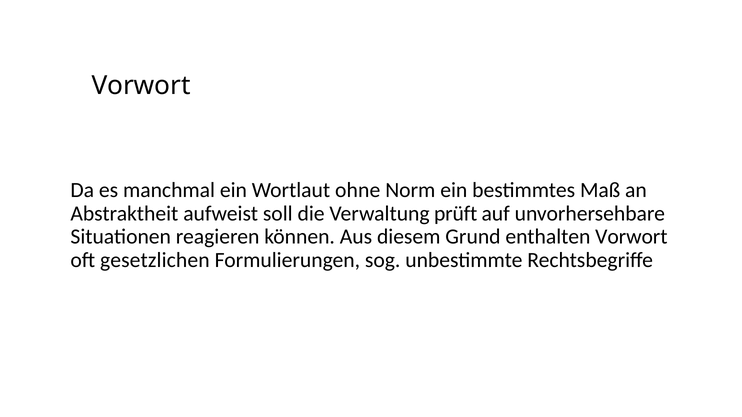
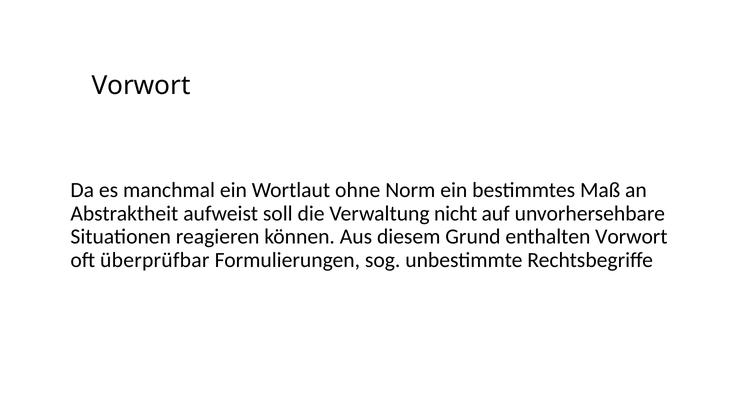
prüft: prüft -> nicht
gesetzlichen: gesetzlichen -> überprüfbar
